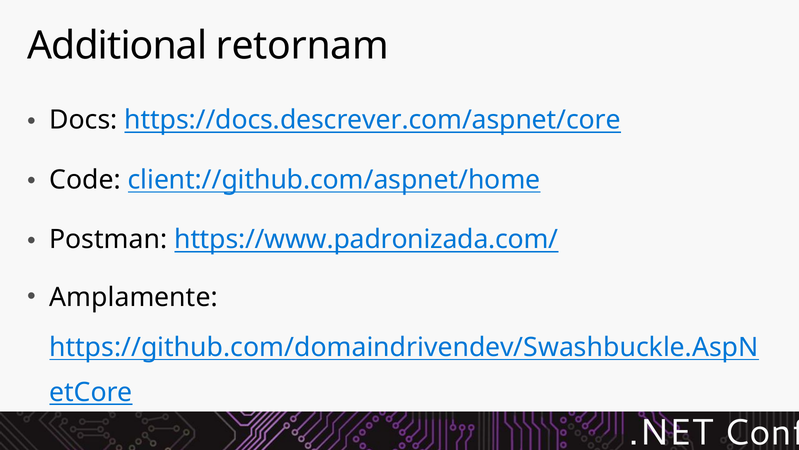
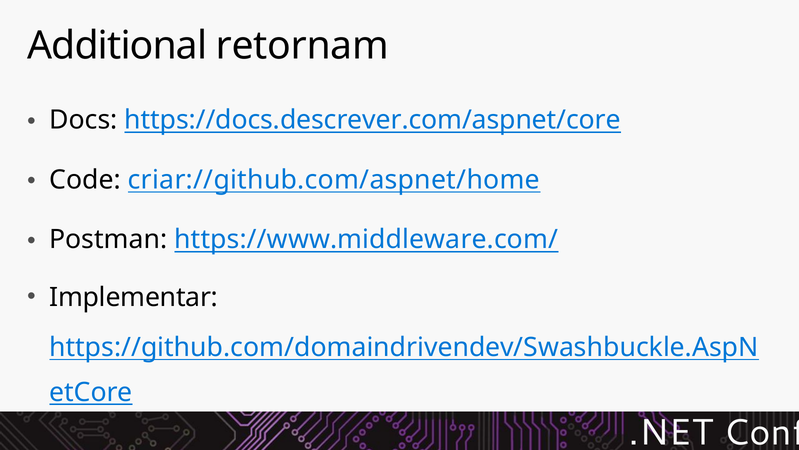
client://github.com/aspnet/home: client://github.com/aspnet/home -> criar://github.com/aspnet/home
https://www.padronizada.com/: https://www.padronizada.com/ -> https://www.middleware.com/
Amplamente: Amplamente -> Implementar
